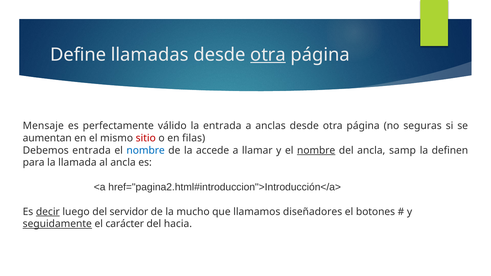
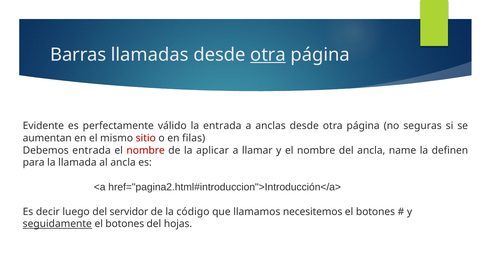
Define: Define -> Barras
Mensaje: Mensaje -> Evidente
nombre at (146, 150) colour: blue -> red
accede: accede -> aplicar
nombre at (316, 150) underline: present -> none
samp: samp -> name
decir underline: present -> none
mucho: mucho -> código
diseñadores: diseñadores -> necesitemos
carácter at (125, 224): carácter -> botones
hacia: hacia -> hojas
